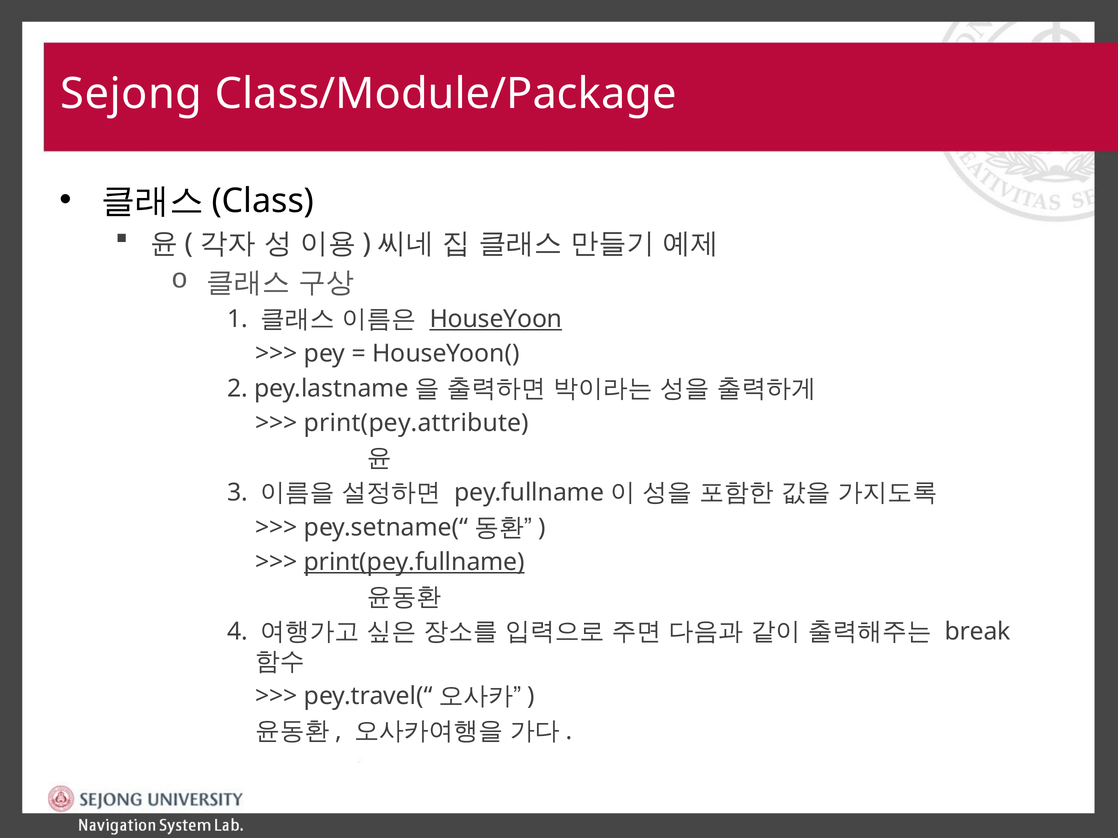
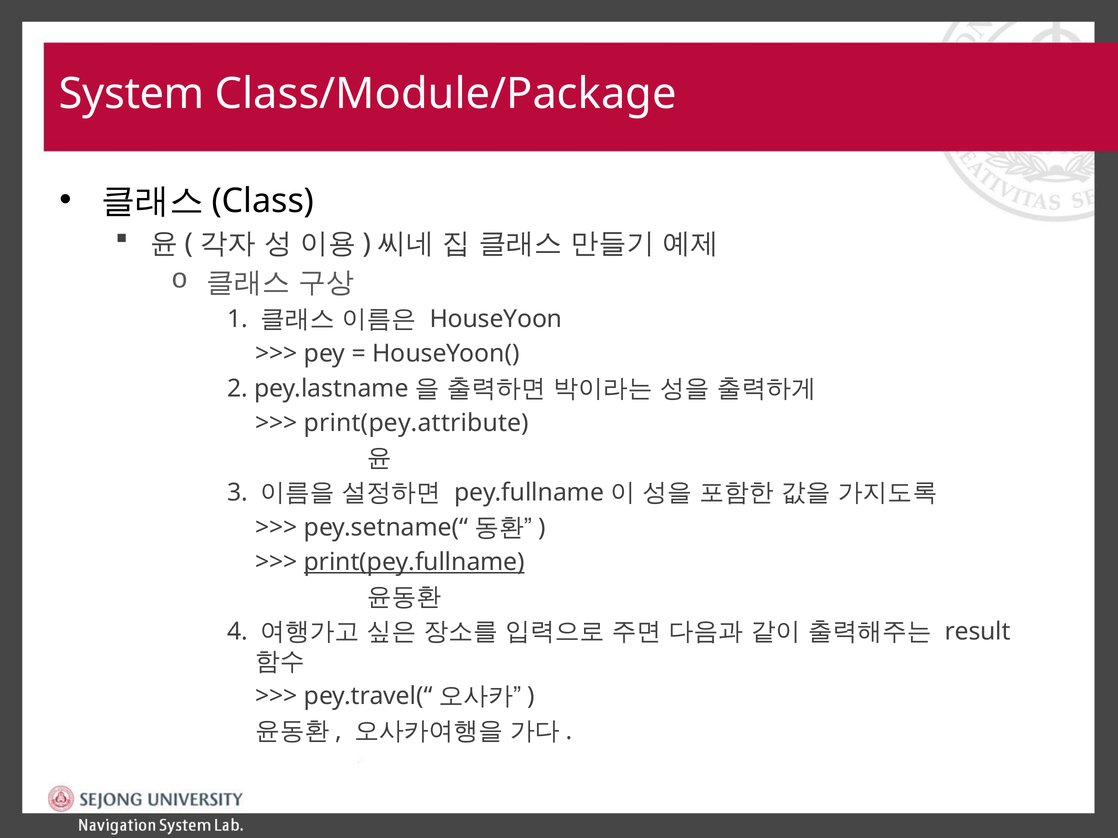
Sejong: Sejong -> System
HouseYoon underline: present -> none
break: break -> result
